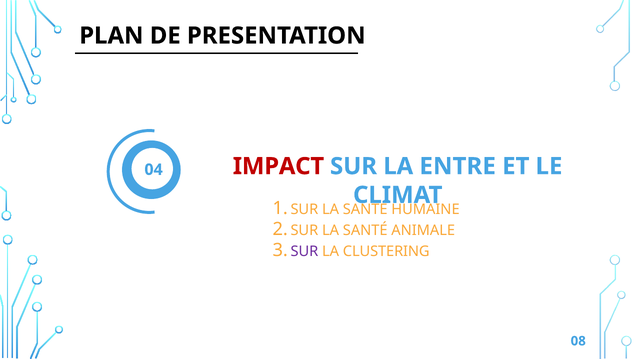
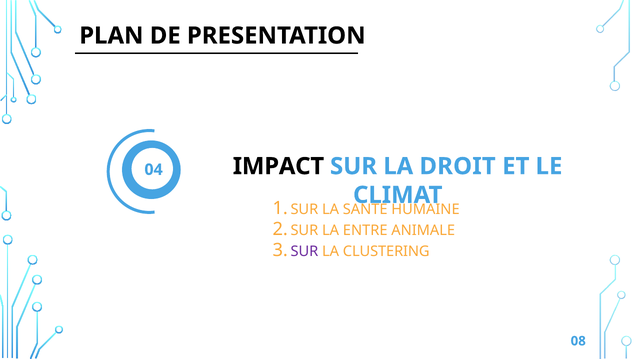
IMPACT colour: red -> black
ENTRE: ENTRE -> DROIT
SANTÉ: SANTÉ -> ENTRE
